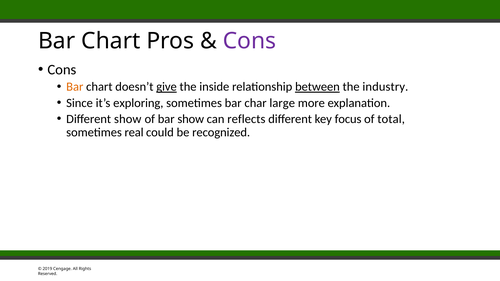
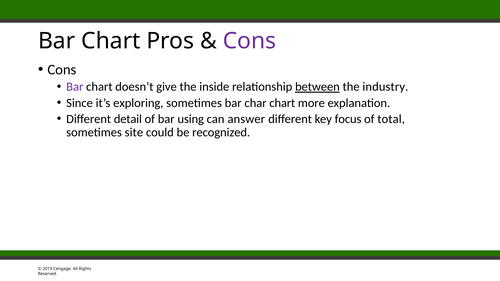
Bar at (75, 87) colour: orange -> purple
give underline: present -> none
char large: large -> chart
Different show: show -> detail
bar show: show -> using
reflects: reflects -> answer
real: real -> site
